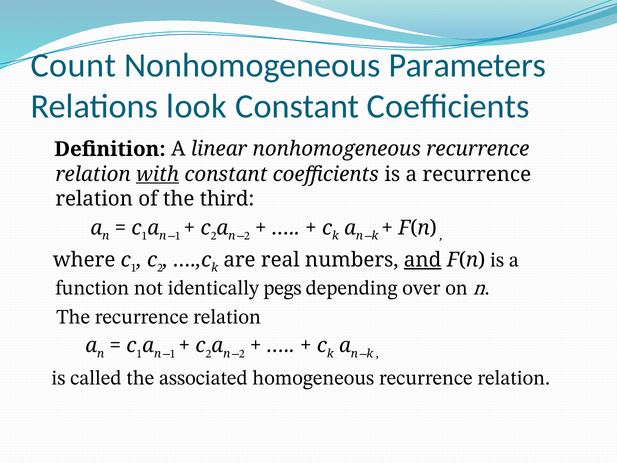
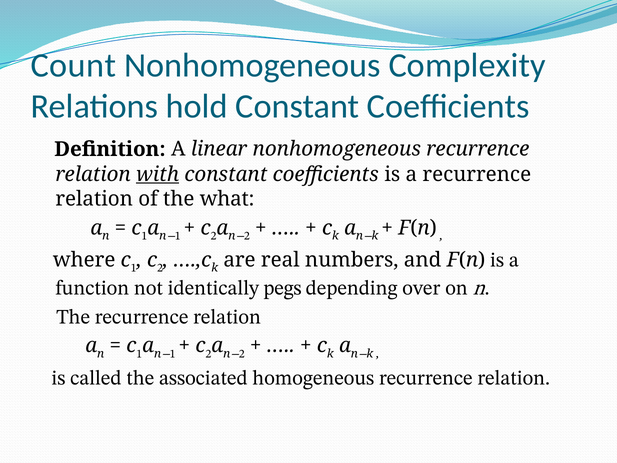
Parameters: Parameters -> Complexity
look: look -> hold
third: third -> what
and underline: present -> none
